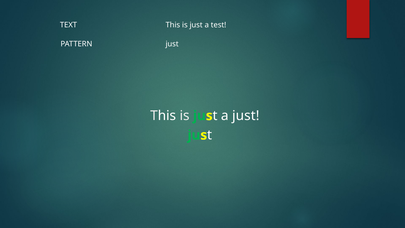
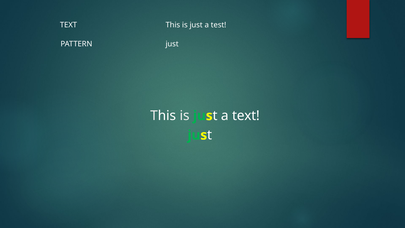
a just: just -> text
